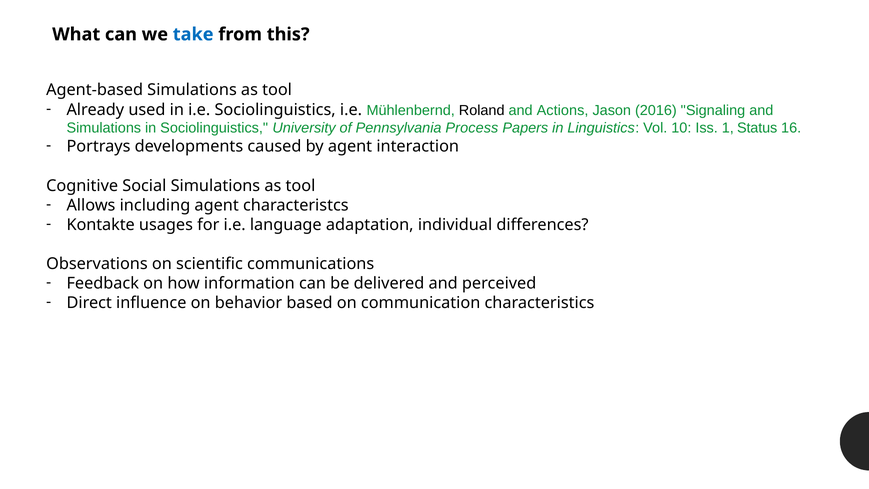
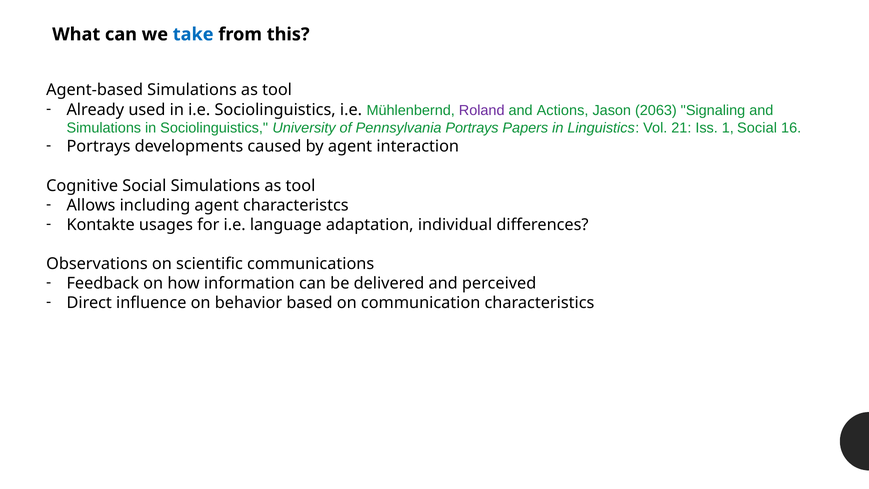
Roland colour: black -> purple
2016: 2016 -> 2063
Pennsylvania Process: Process -> Portrays
10: 10 -> 21
1 Status: Status -> Social
